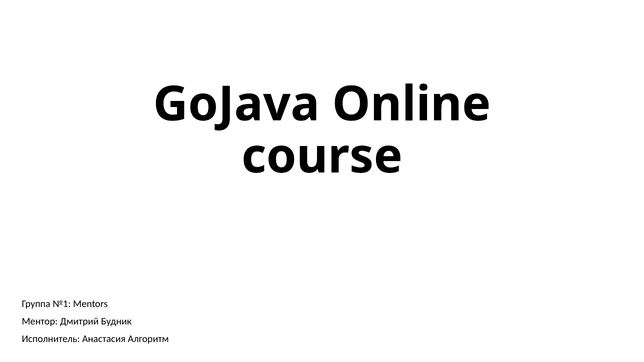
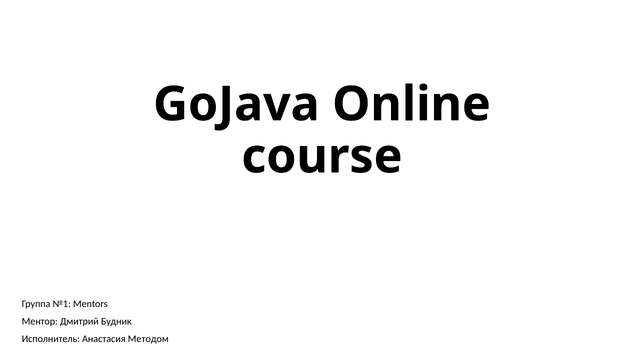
Алгоритм: Алгоритм -> Методом
